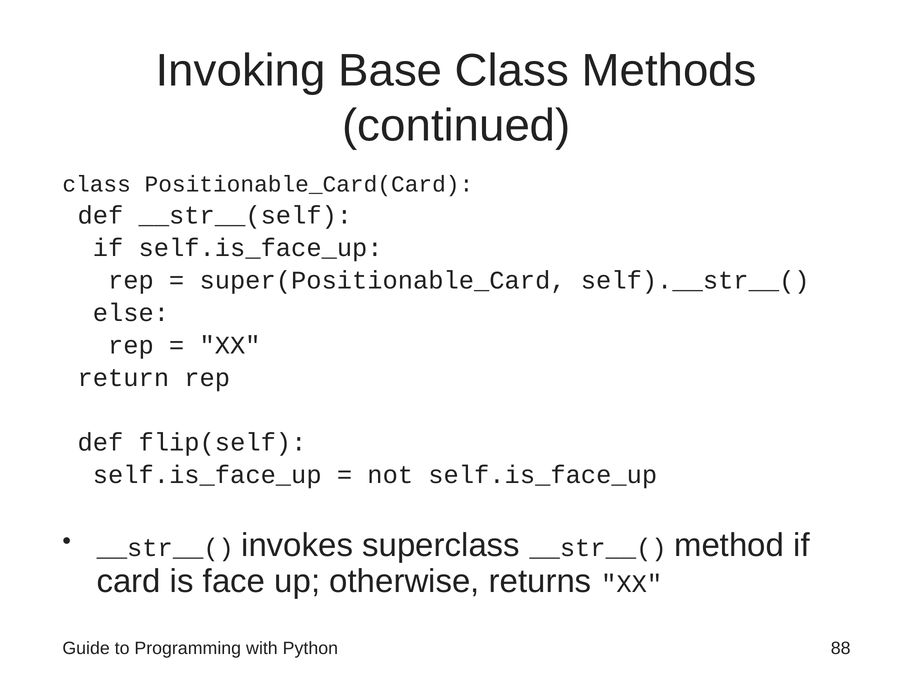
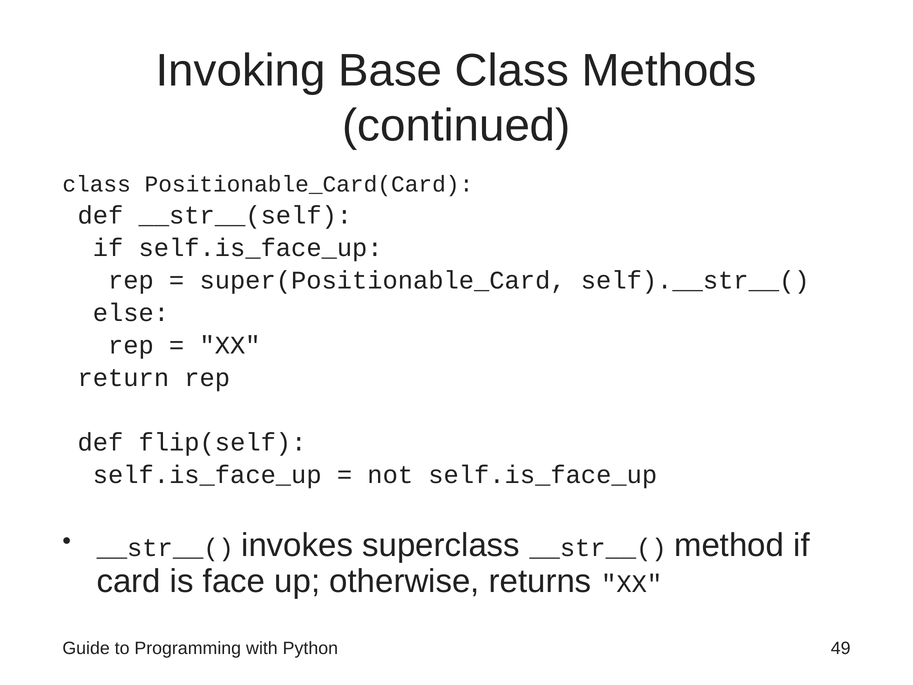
88: 88 -> 49
